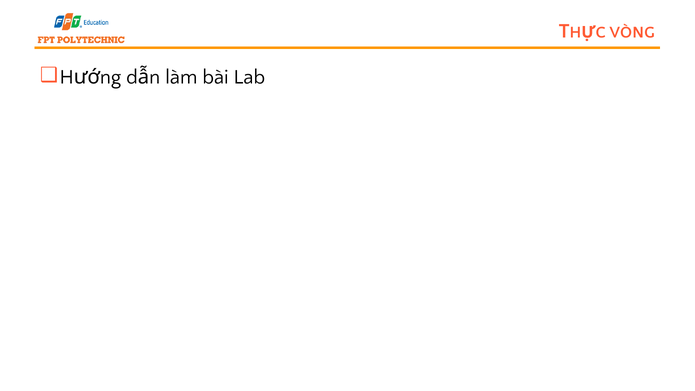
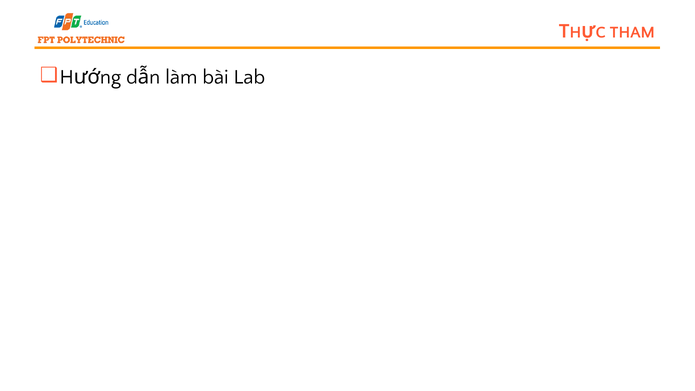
VÒNG: VÒNG -> THAM
